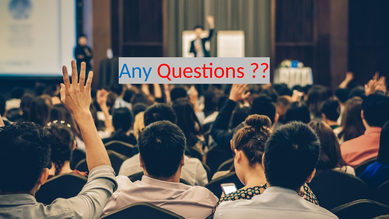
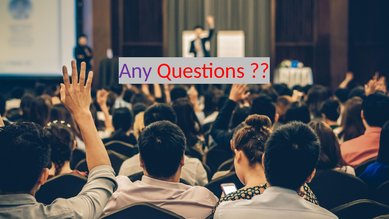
Any at (135, 71) colour: blue -> purple
